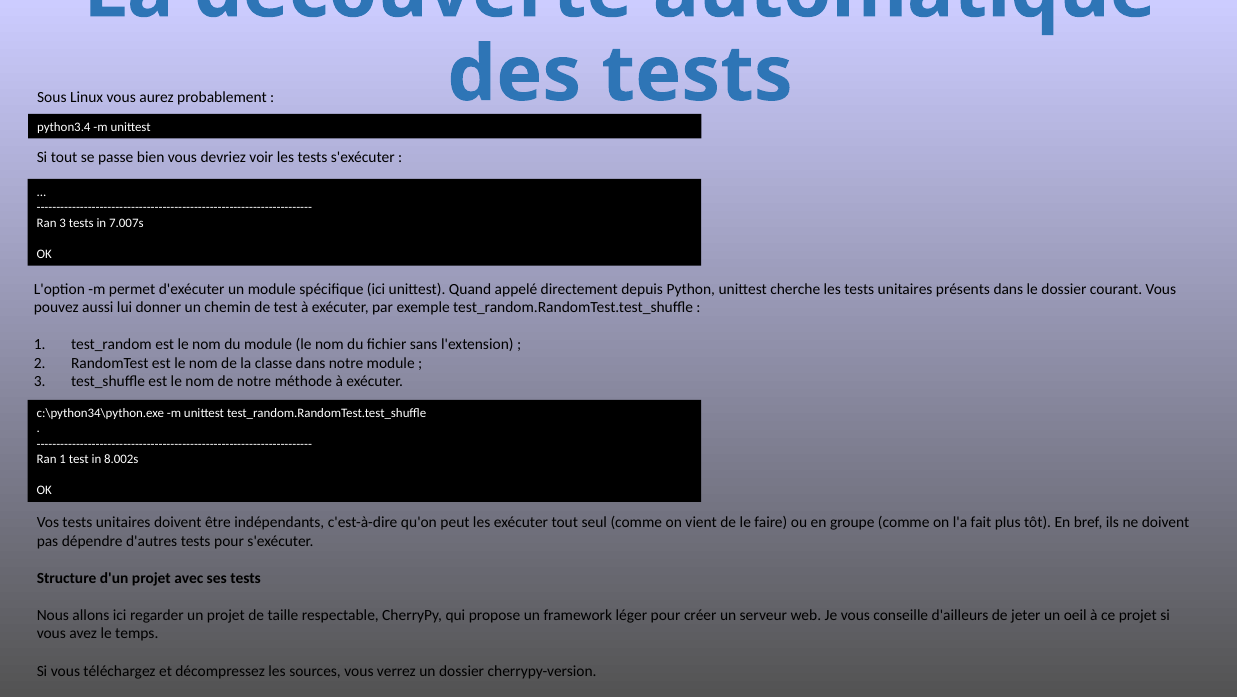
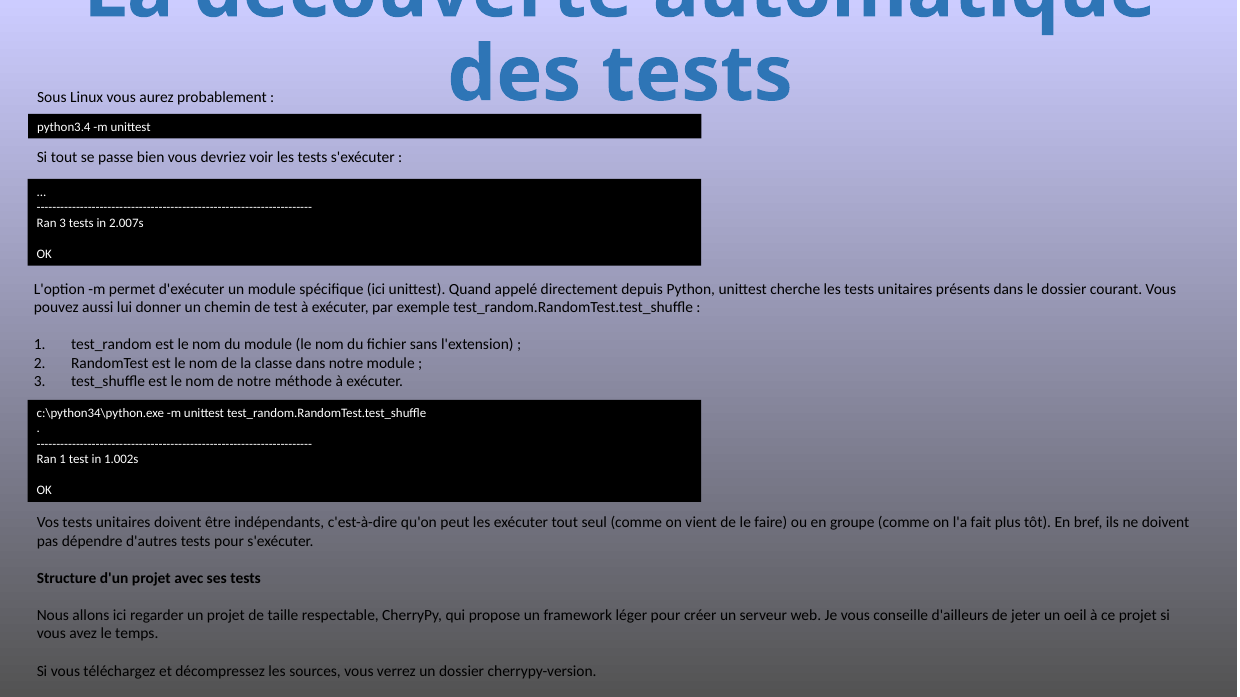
7.007s: 7.007s -> 2.007s
8.002s: 8.002s -> 1.002s
